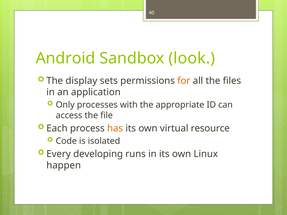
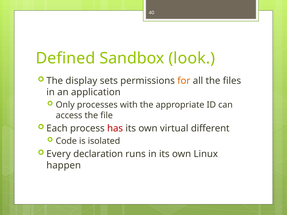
Android: Android -> Defined
has colour: orange -> red
resource: resource -> different
developing: developing -> declaration
